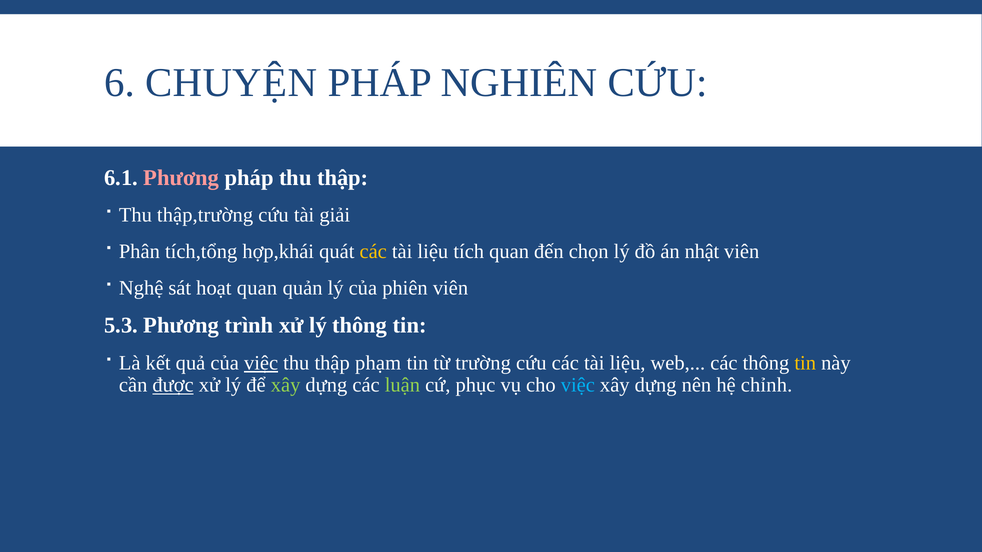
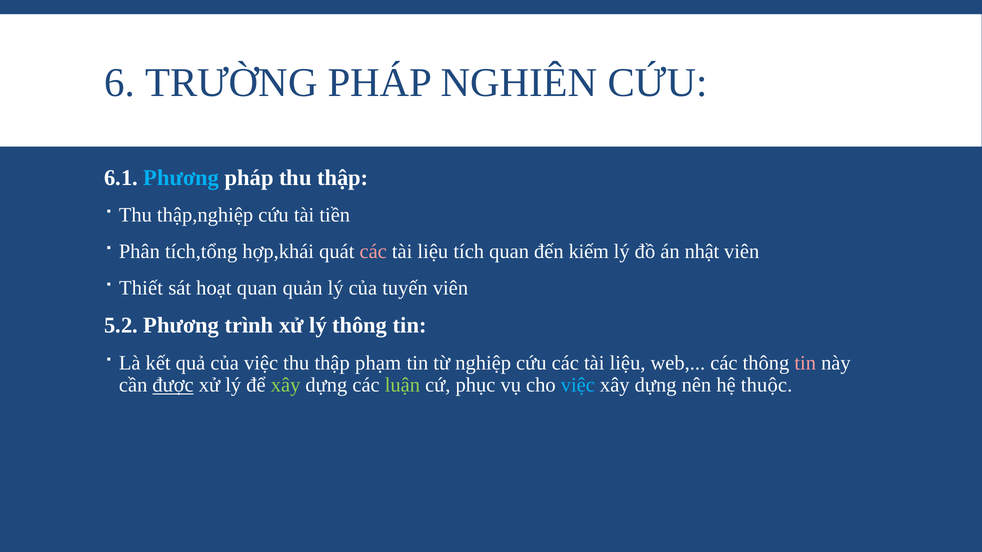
CHUYỆN: CHUYỆN -> TRƯỜNG
Phương at (181, 178) colour: pink -> light blue
thập,trường: thập,trường -> thập,nghiệp
giải: giải -> tiền
các at (373, 252) colour: yellow -> pink
chọn: chọn -> kiếm
Nghệ: Nghệ -> Thiết
phiên: phiên -> tuyến
5.3: 5.3 -> 5.2
việc at (261, 363) underline: present -> none
trường: trường -> nghiệp
tin at (805, 363) colour: yellow -> pink
chỉnh: chỉnh -> thuộc
